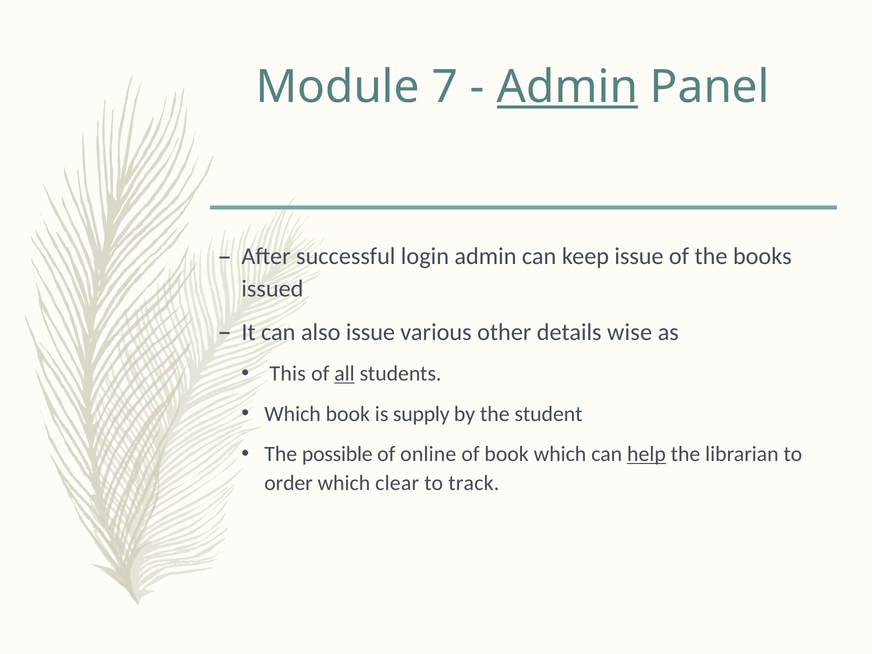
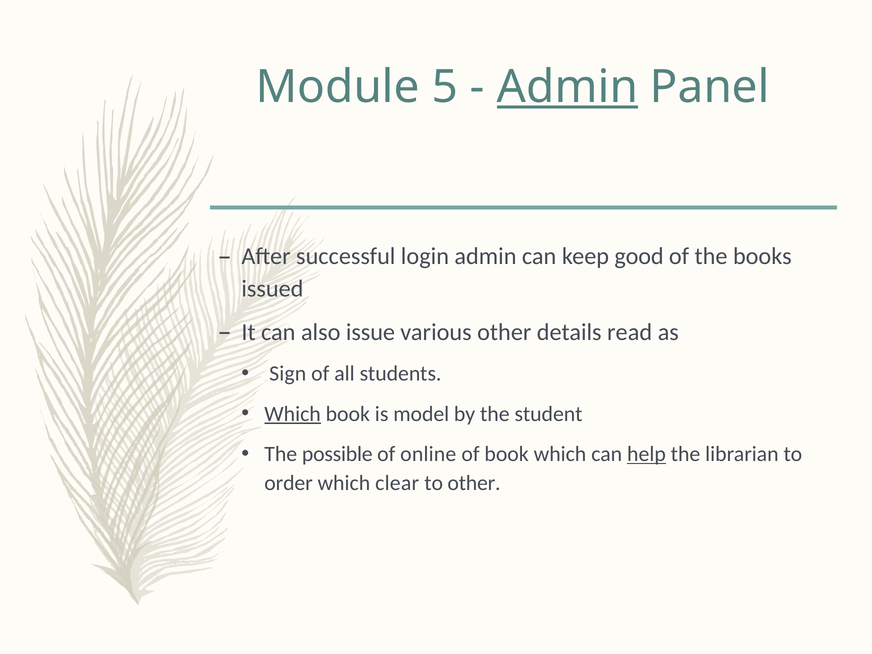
7: 7 -> 5
keep issue: issue -> good
wise: wise -> read
This: This -> Sign
all underline: present -> none
Which at (293, 414) underline: none -> present
supply: supply -> model
to track: track -> other
